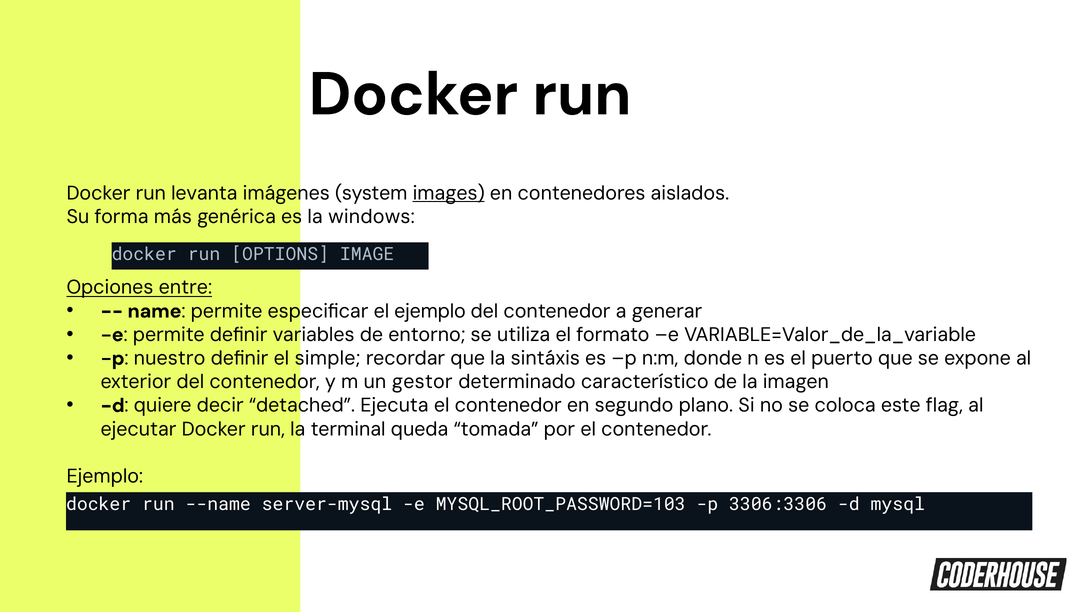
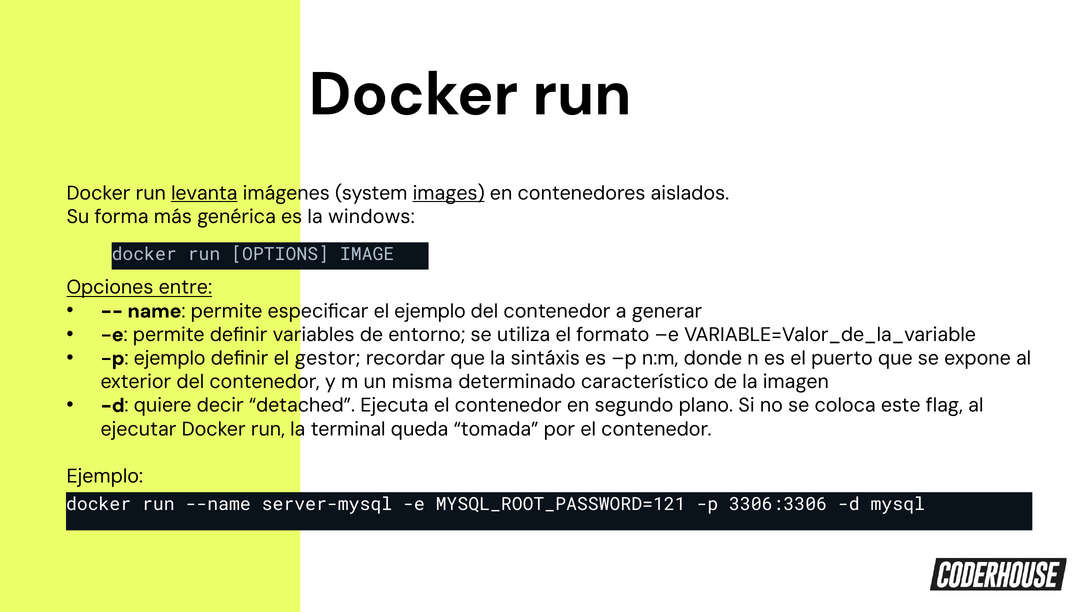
levanta underline: none -> present
p nuestro: nuestro -> ejemplo
simple: simple -> gestor
gestor: gestor -> misma
MYSQL_ROOT_PASSWORD=103: MYSQL_ROOT_PASSWORD=103 -> MYSQL_ROOT_PASSWORD=121
